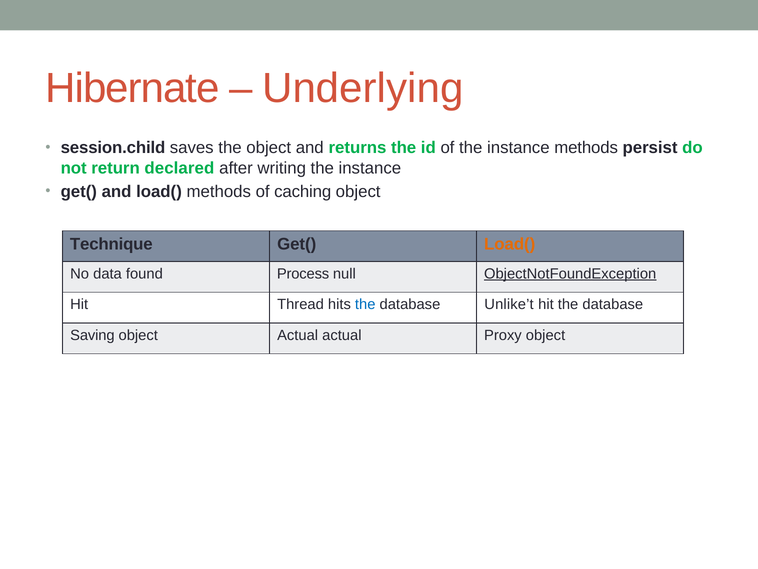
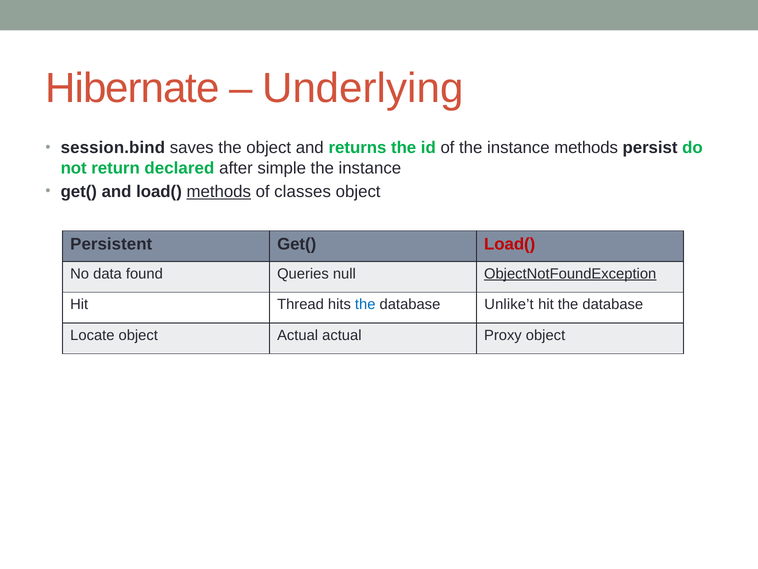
session.child: session.child -> session.bind
writing: writing -> simple
methods at (219, 191) underline: none -> present
caching: caching -> classes
Technique: Technique -> Persistent
Load( at (510, 244) colour: orange -> red
Process: Process -> Queries
Saving: Saving -> Locate
